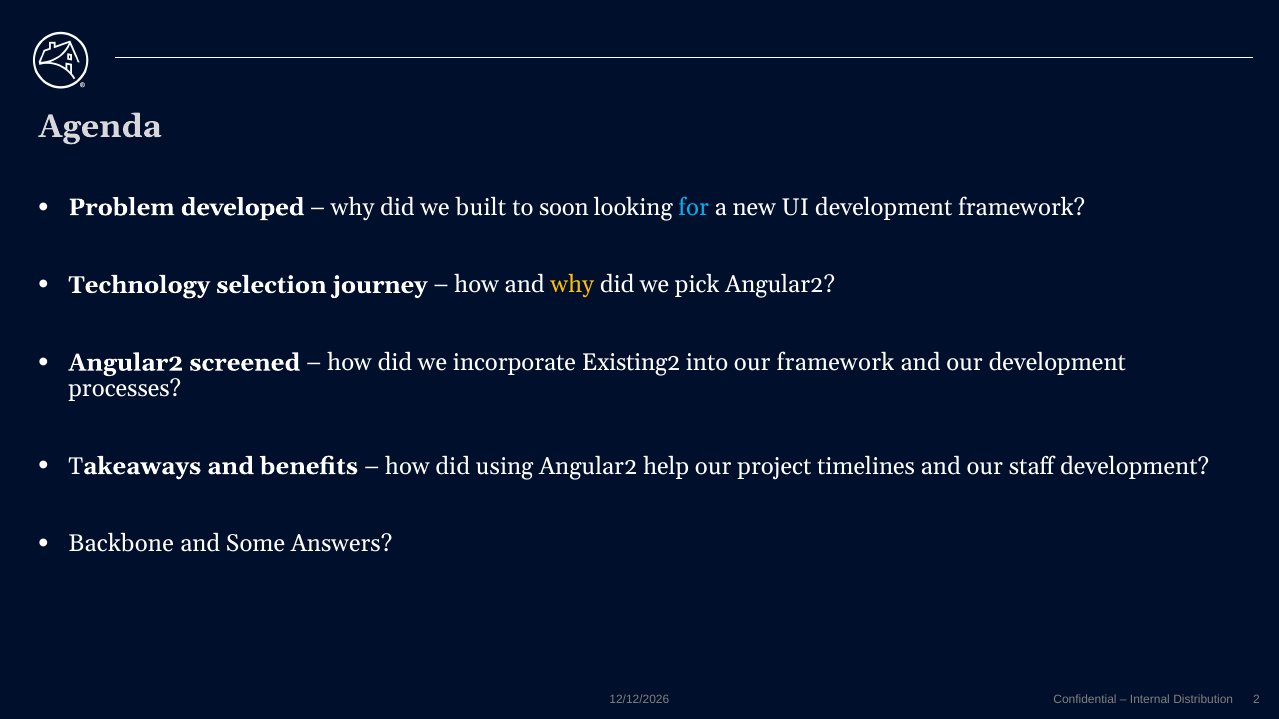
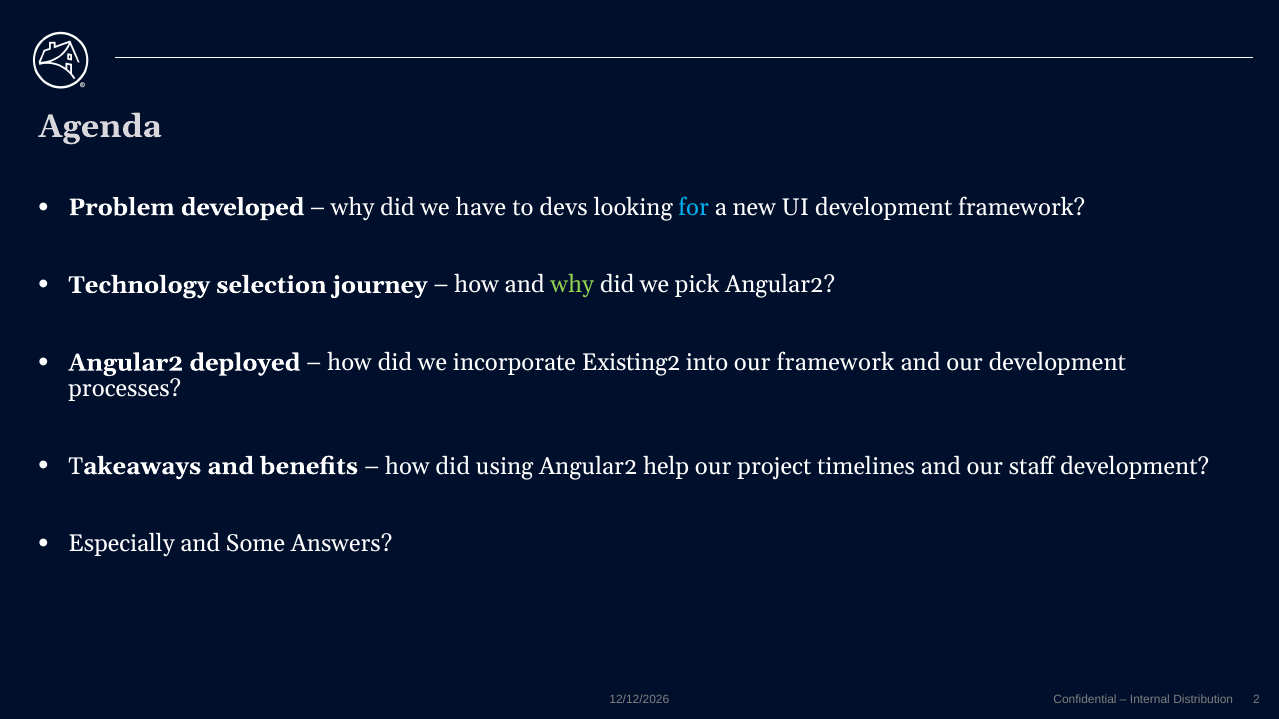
built: built -> have
soon: soon -> devs
why at (572, 285) colour: yellow -> light green
screened: screened -> deployed
Backbone: Backbone -> Especially
